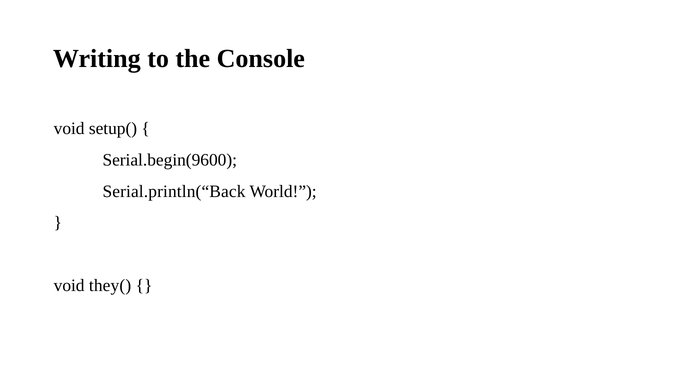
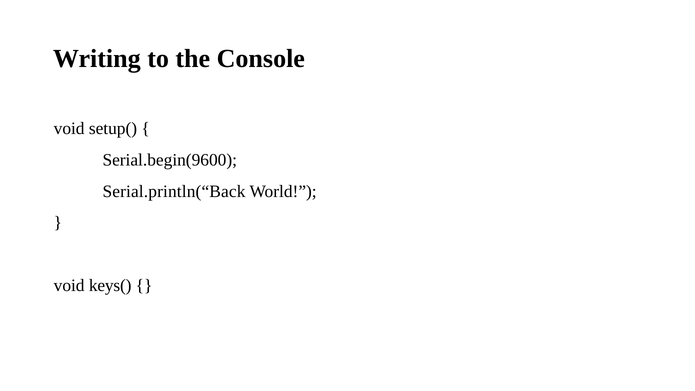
they(: they( -> keys(
